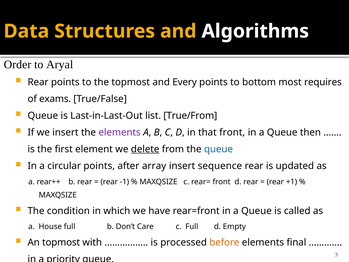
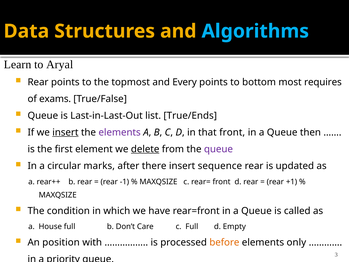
Algorithms colour: white -> light blue
Order: Order -> Learn
True/From: True/From -> True/Ends
insert at (65, 132) underline: none -> present
queue at (218, 149) colour: blue -> purple
circular points: points -> marks
array: array -> there
An topmost: topmost -> position
final: final -> only
